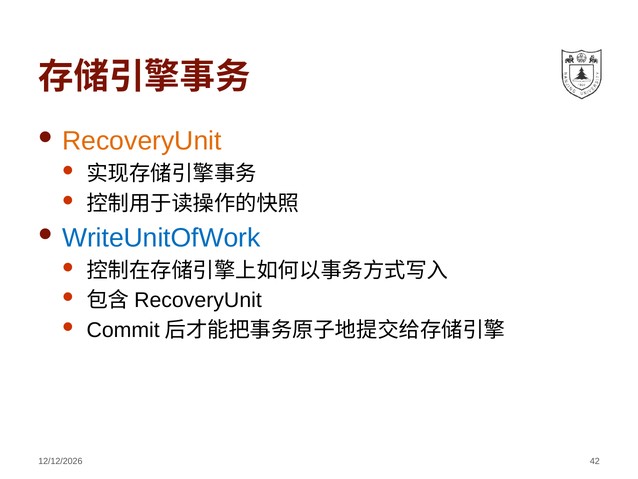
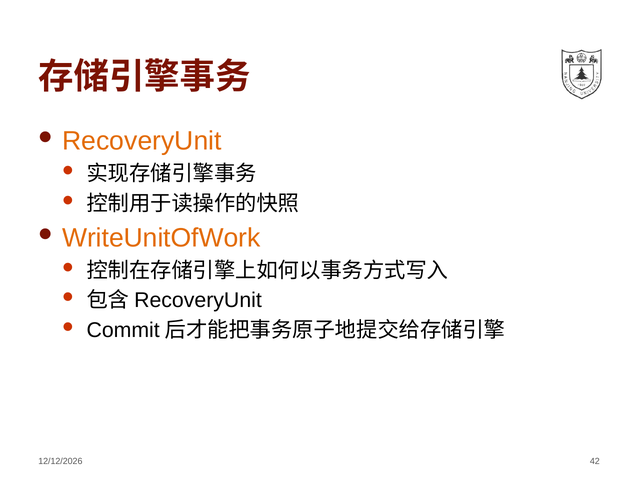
WriteUnitOfWork colour: blue -> orange
